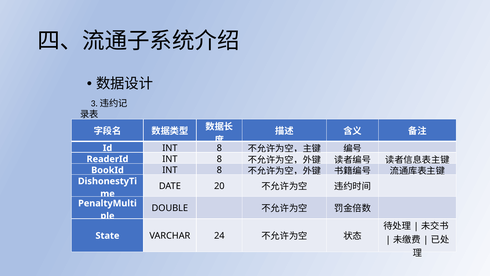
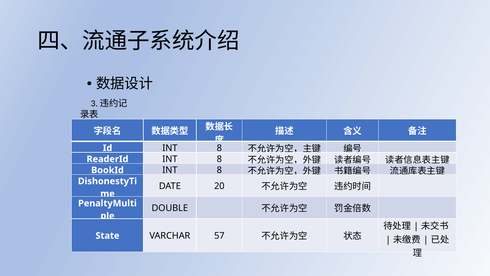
24: 24 -> 57
